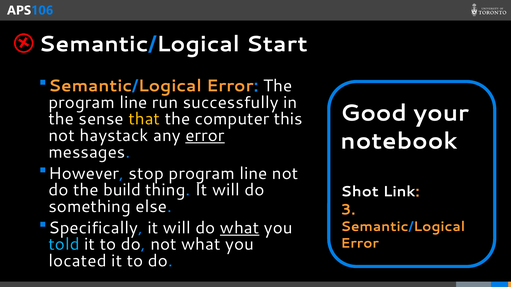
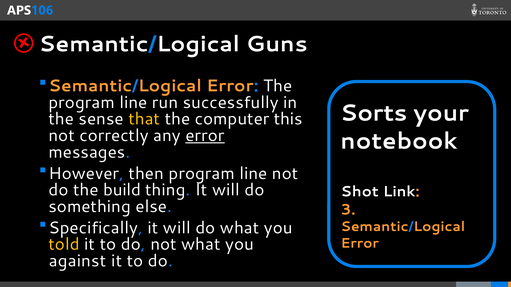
Start: Start -> Guns
Good: Good -> Sorts
haystack: haystack -> correctly
stop: stop -> then
what at (240, 228) underline: present -> none
told colour: light blue -> yellow
located: located -> against
